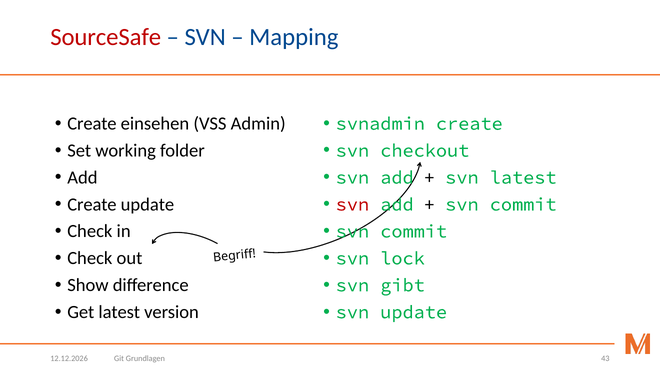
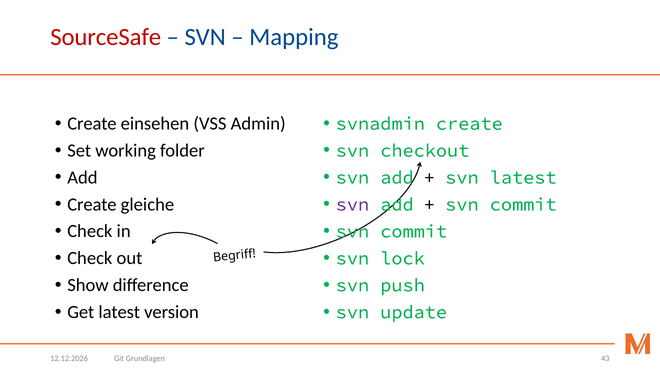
Create update: update -> gleiche
svn at (352, 205) colour: red -> purple
gibt: gibt -> push
